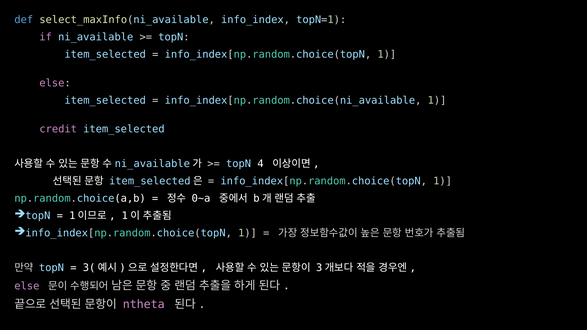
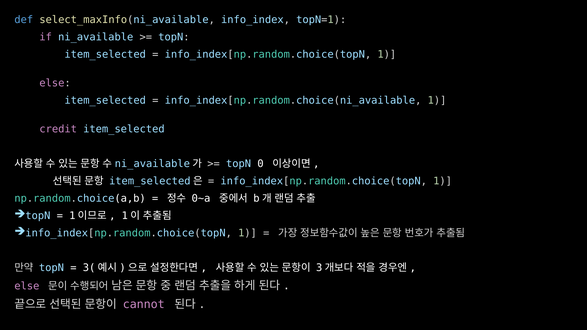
4: 4 -> 0
ntheta: ntheta -> cannot
